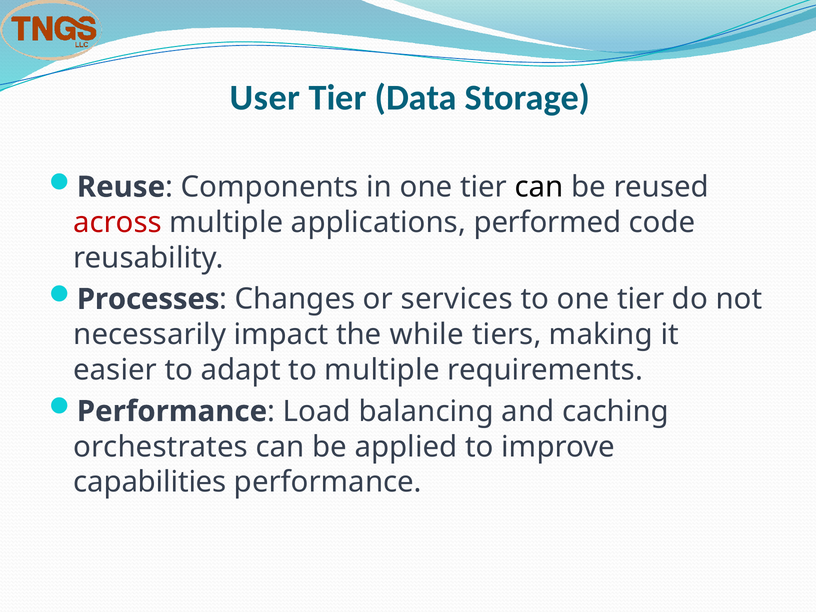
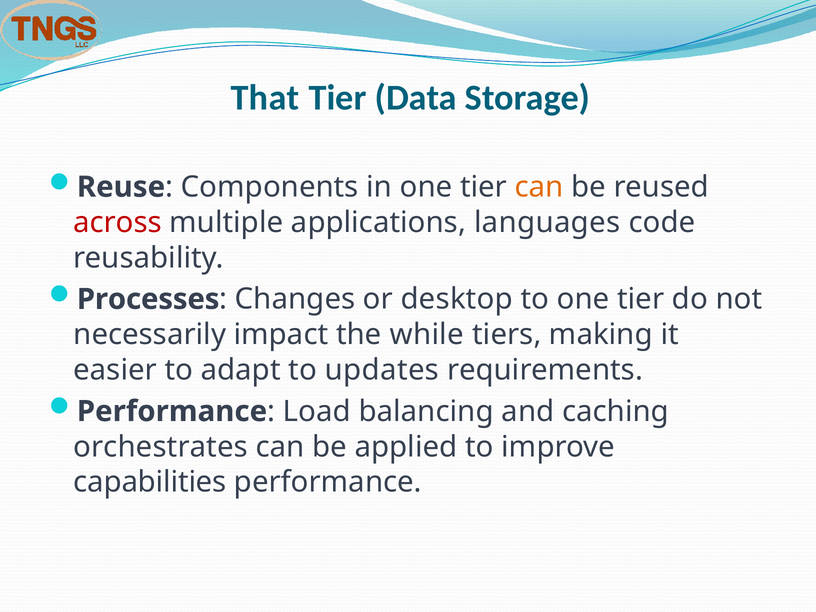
User: User -> That
can at (539, 187) colour: black -> orange
performed: performed -> languages
services: services -> desktop
to multiple: multiple -> updates
